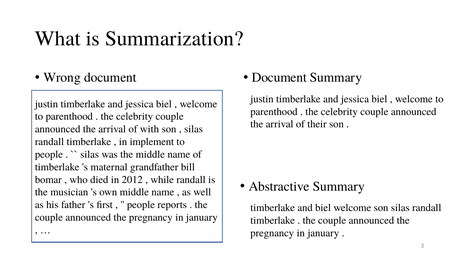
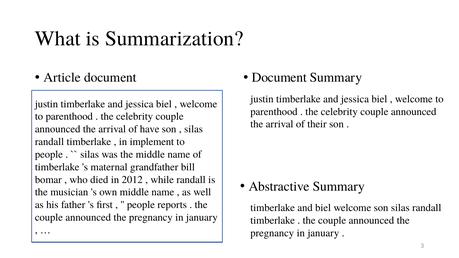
Wrong: Wrong -> Article
with: with -> have
